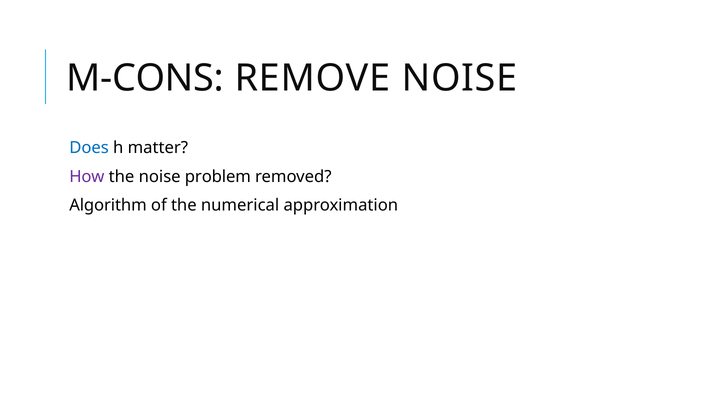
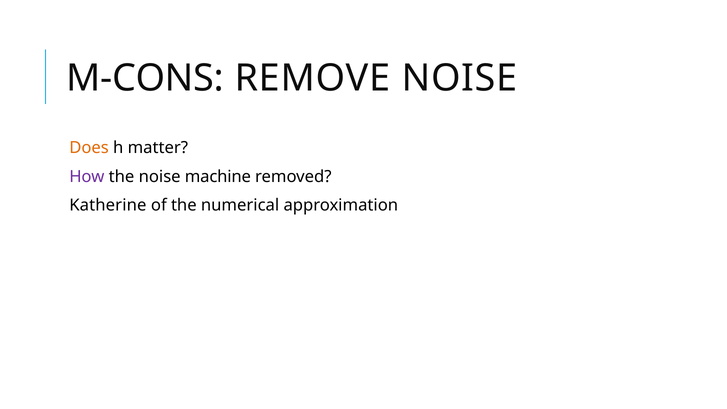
Does colour: blue -> orange
problem: problem -> machine
Algorithm: Algorithm -> Katherine
